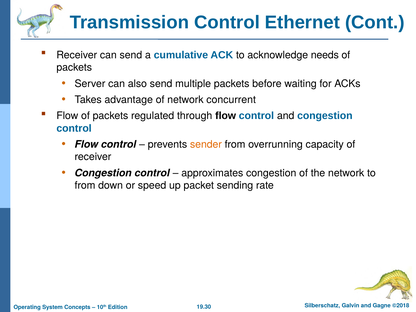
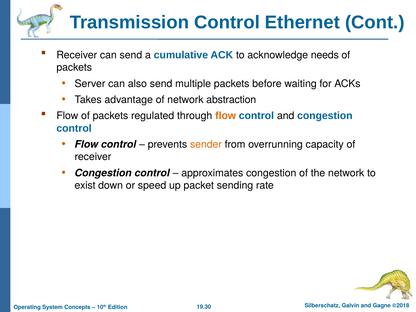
concurrent: concurrent -> abstraction
flow at (226, 116) colour: black -> orange
from at (85, 185): from -> exist
